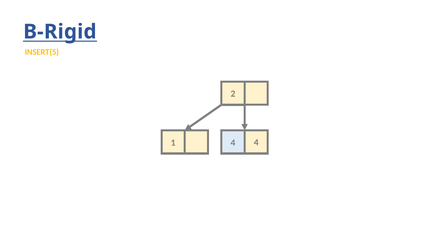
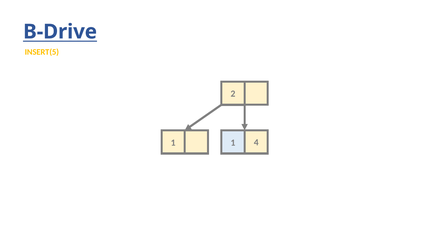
B-Rigid: B-Rigid -> B-Drive
1 4: 4 -> 1
